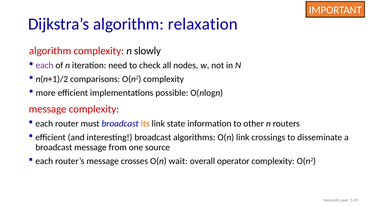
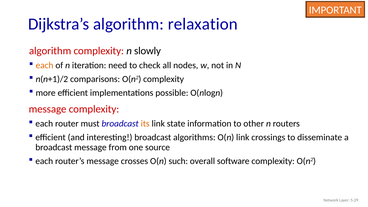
each at (45, 65) colour: purple -> orange
wait: wait -> such
operator: operator -> software
